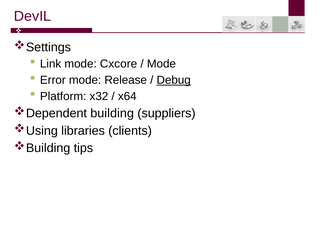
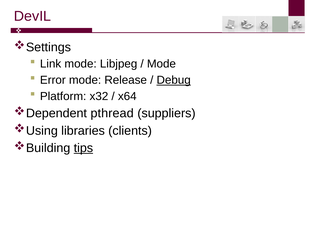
Cxcore: Cxcore -> Libjpeg
building: building -> pthread
tips underline: none -> present
